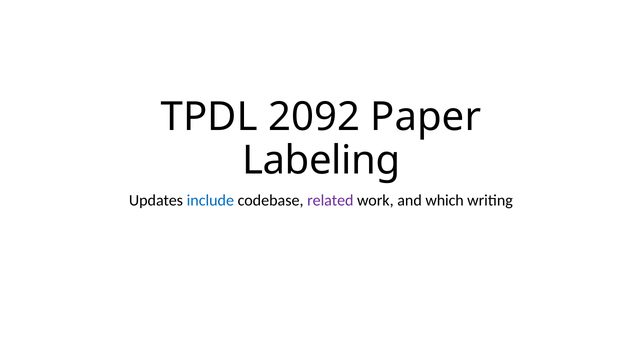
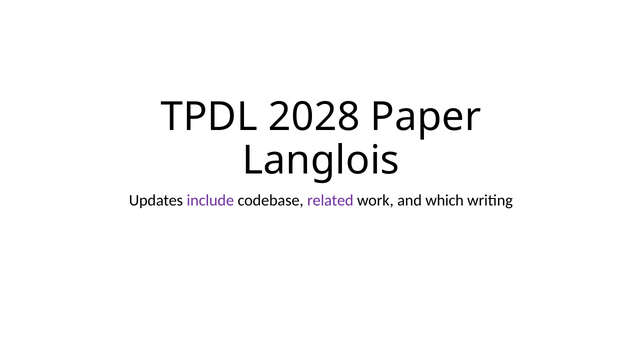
2092: 2092 -> 2028
Labeling: Labeling -> Langlois
include colour: blue -> purple
